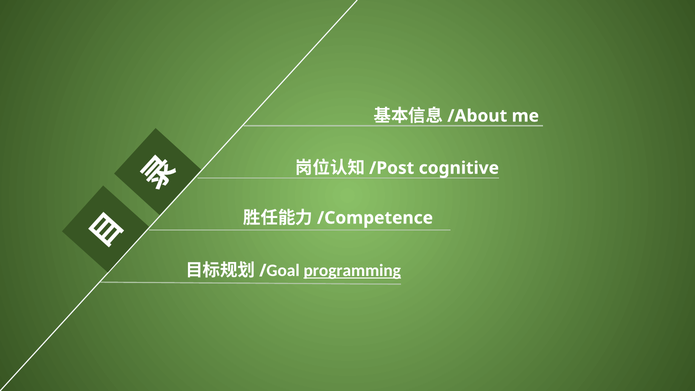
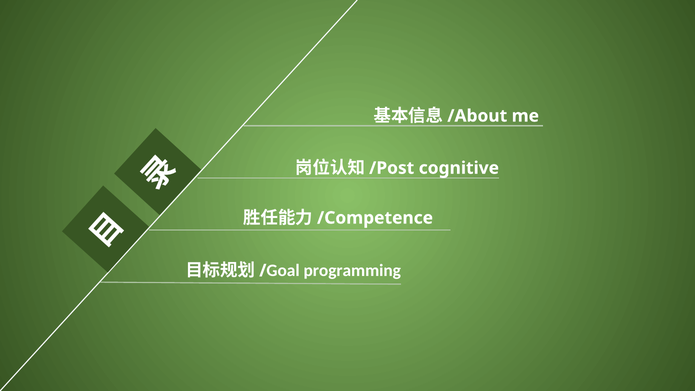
programming underline: present -> none
